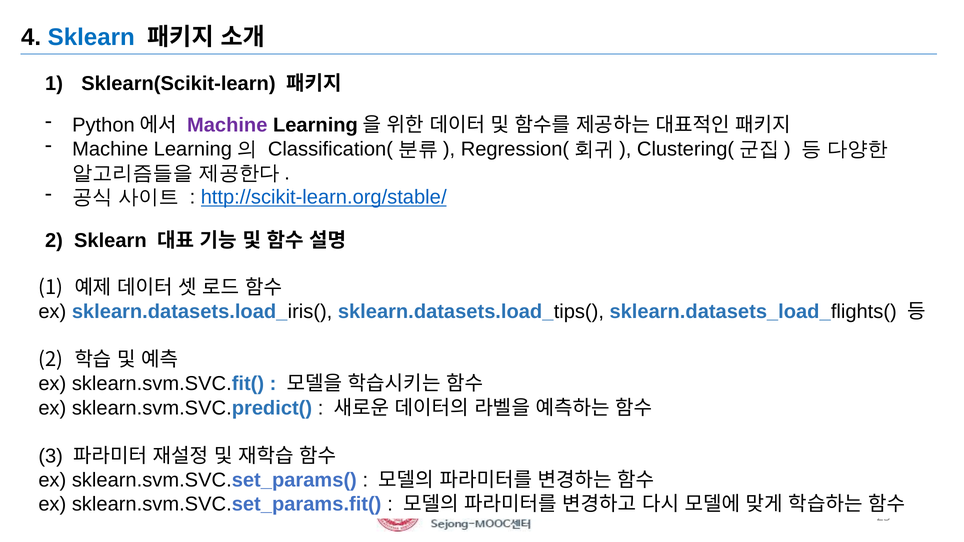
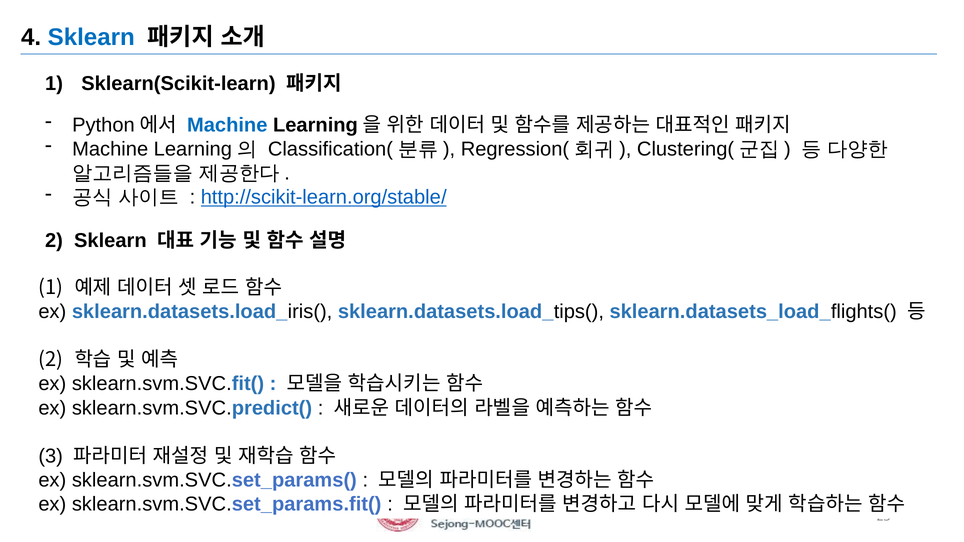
Machine at (227, 125) colour: purple -> blue
